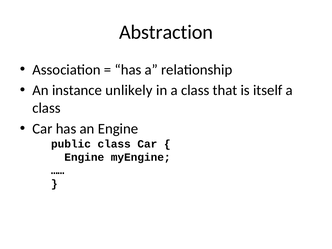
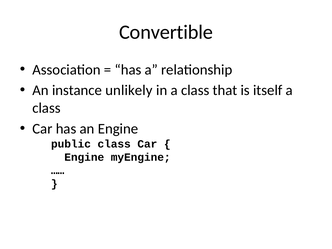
Abstraction: Abstraction -> Convertible
